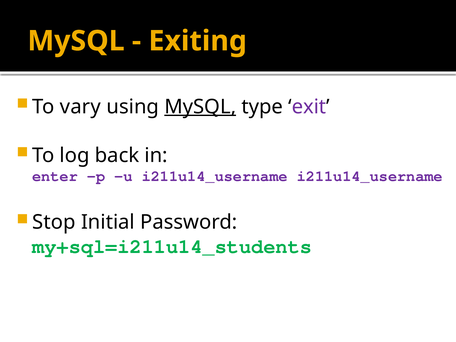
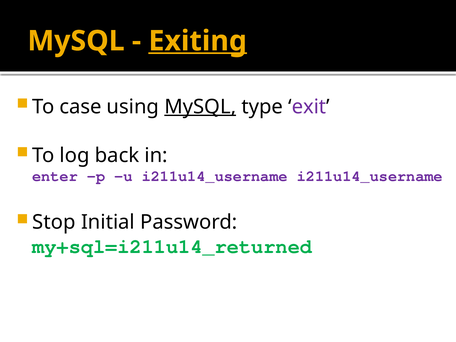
Exiting underline: none -> present
vary: vary -> case
my+sql=i211u14_students: my+sql=i211u14_students -> my+sql=i211u14_returned
